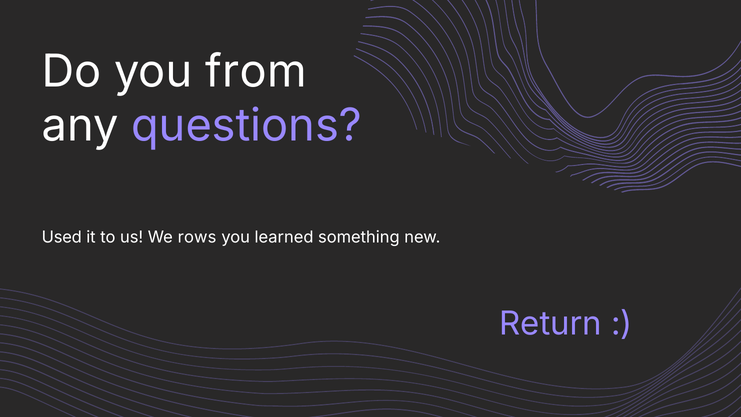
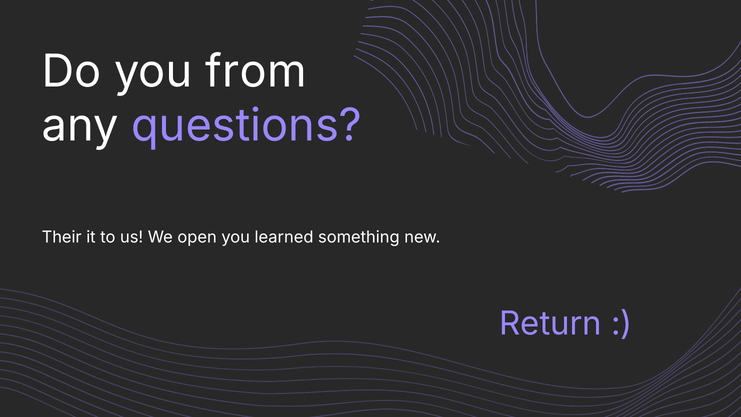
Used: Used -> Their
rows: rows -> open
